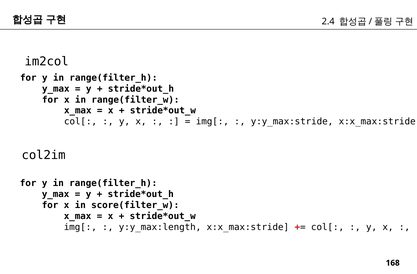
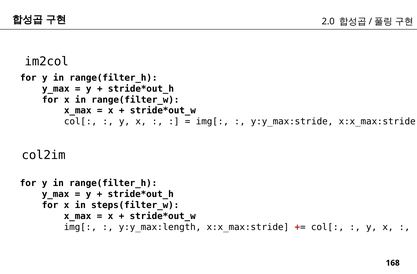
2.4: 2.4 -> 2.0
score(filter_w: score(filter_w -> steps(filter_w
